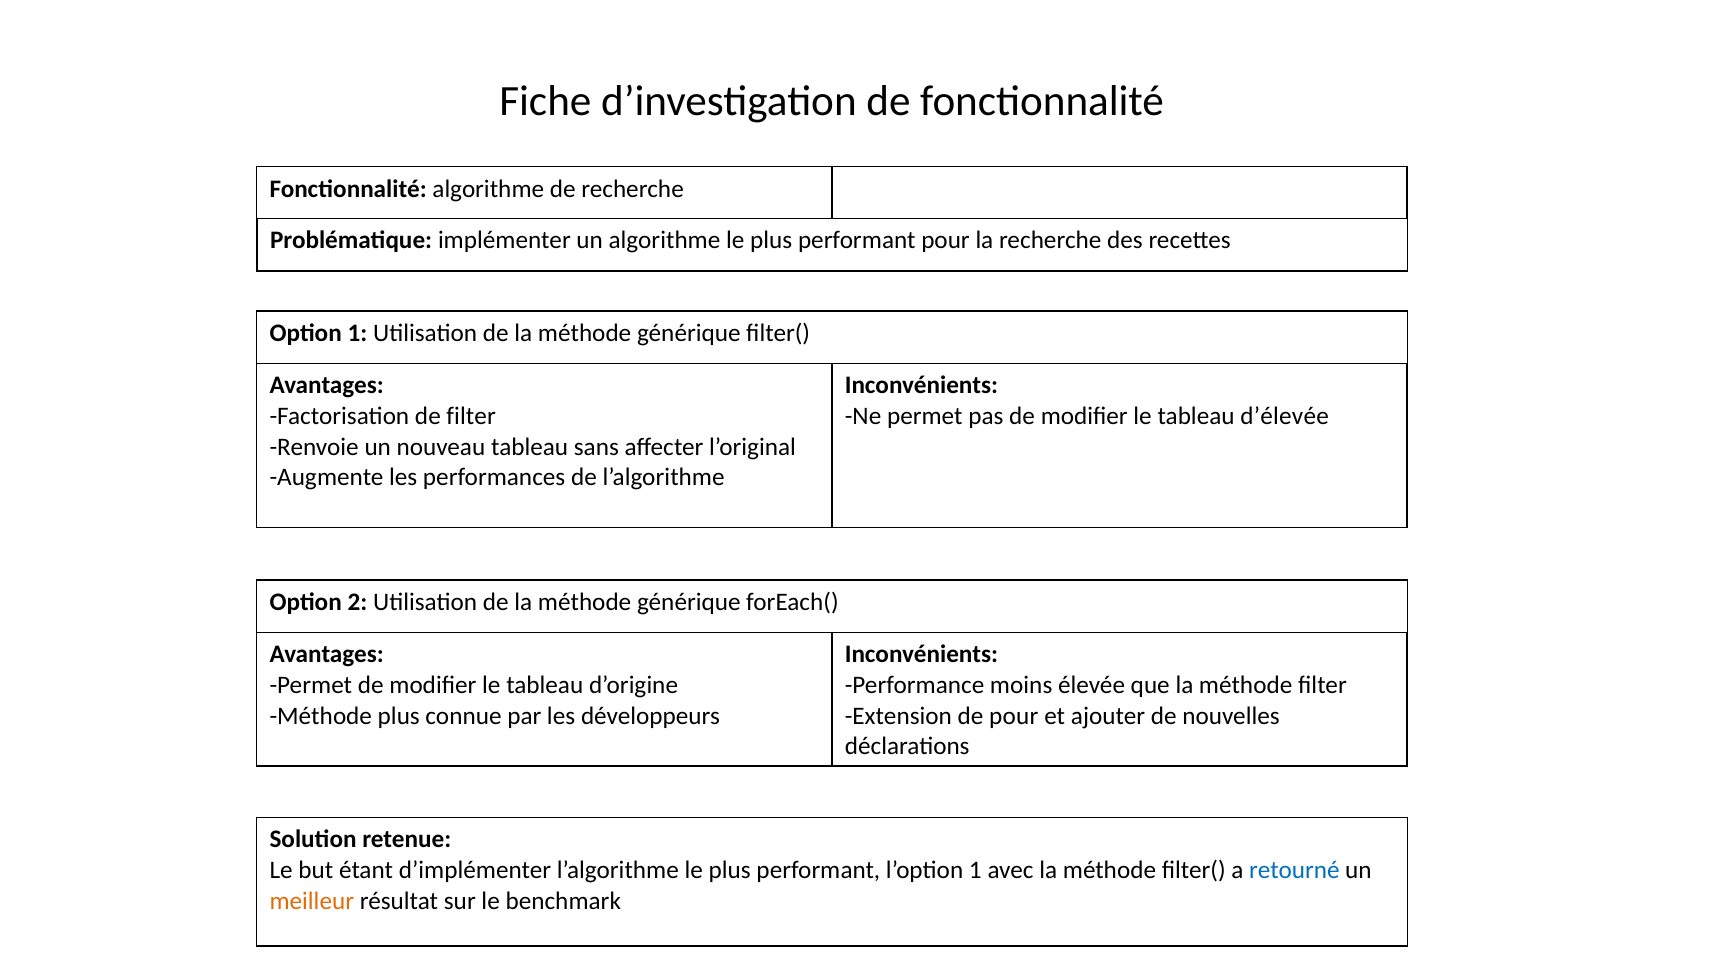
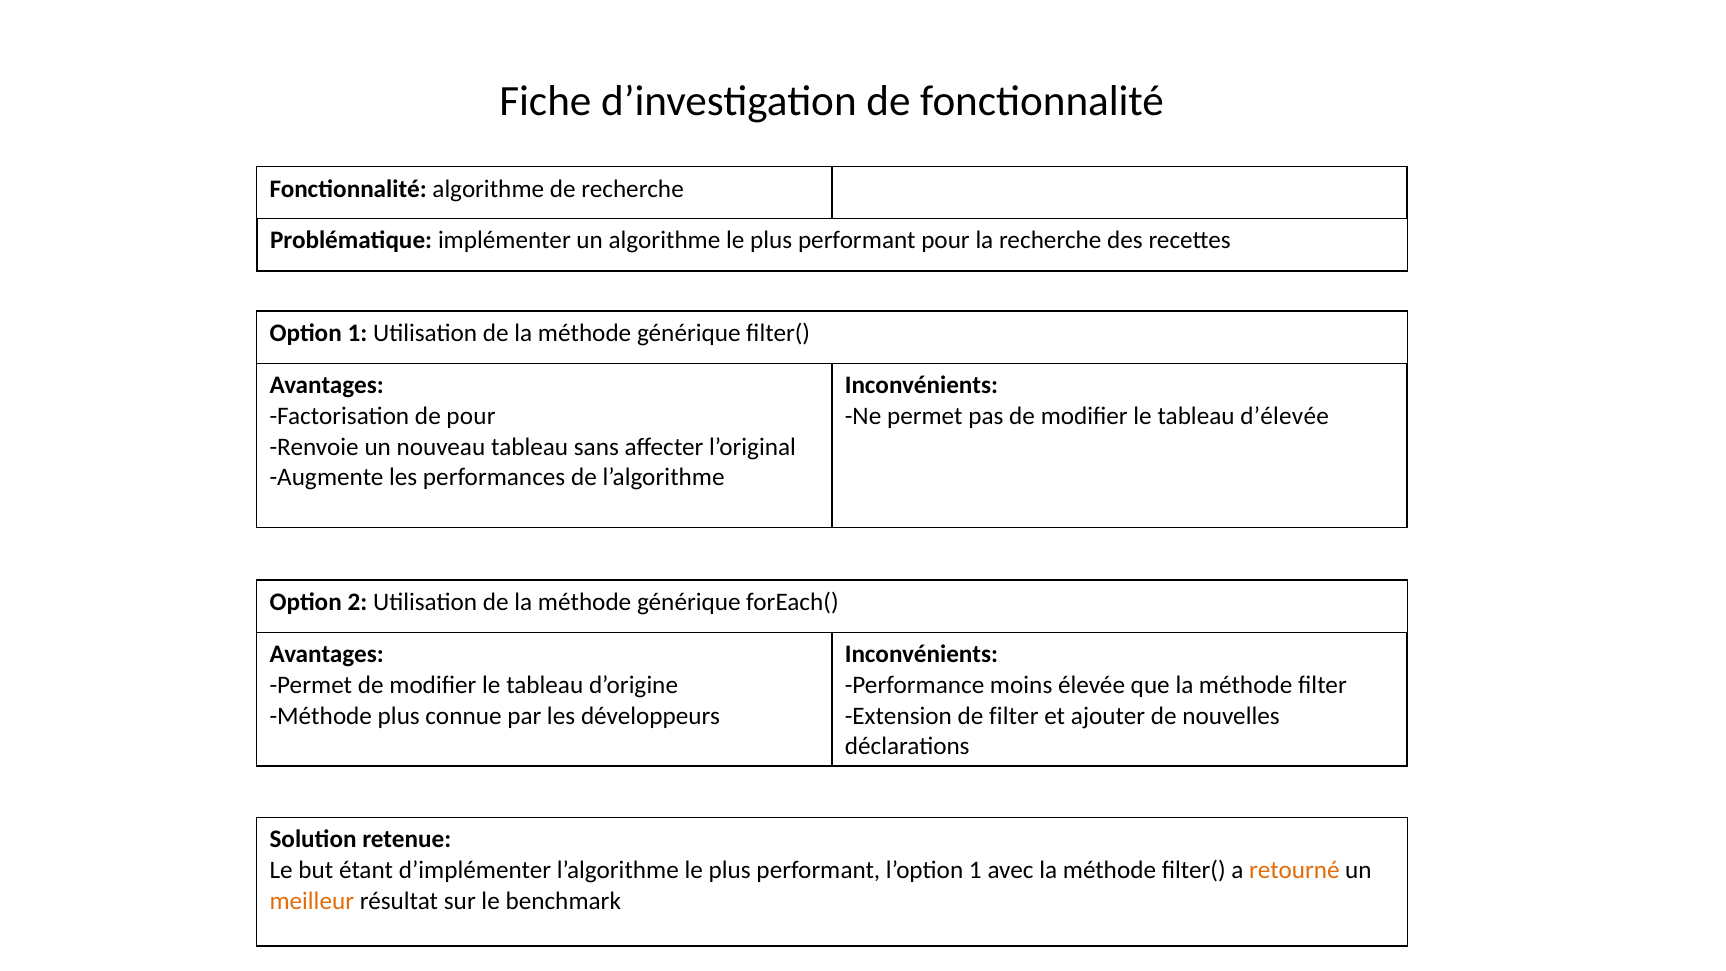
de filter: filter -> pour
de pour: pour -> filter
retourné colour: blue -> orange
